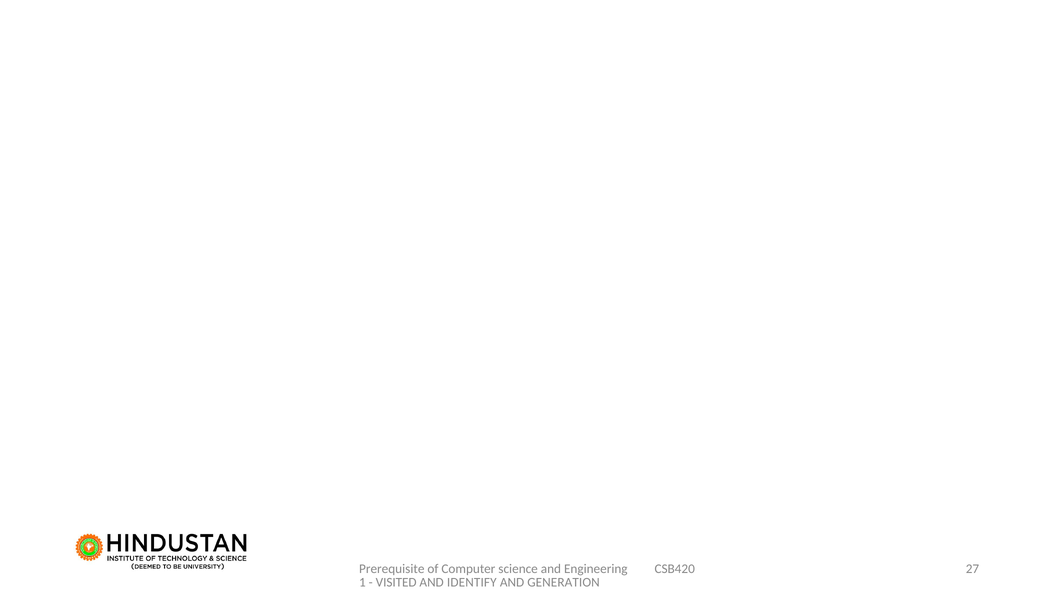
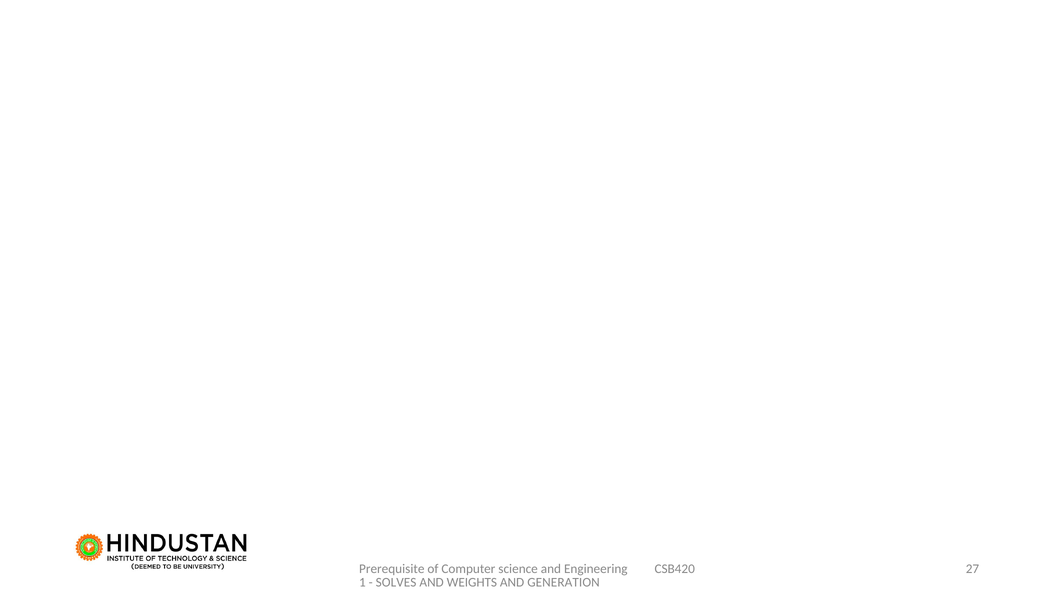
VISITED: VISITED -> SOLVES
IDENTIFY: IDENTIFY -> WEIGHTS
